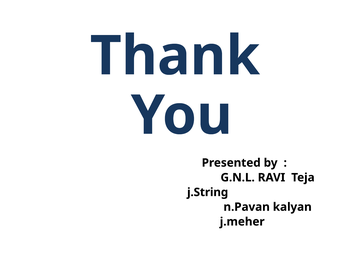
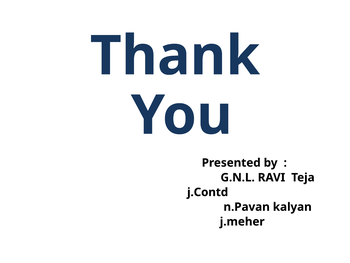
j.String: j.String -> j.Contd
